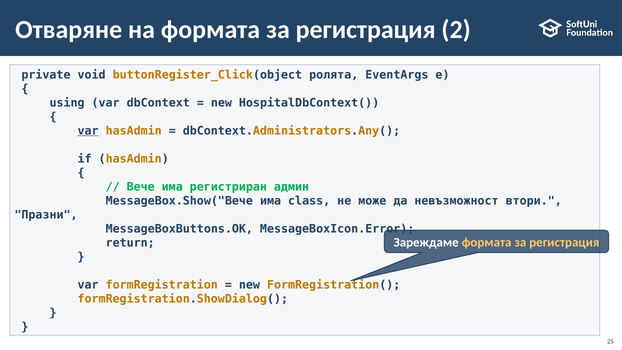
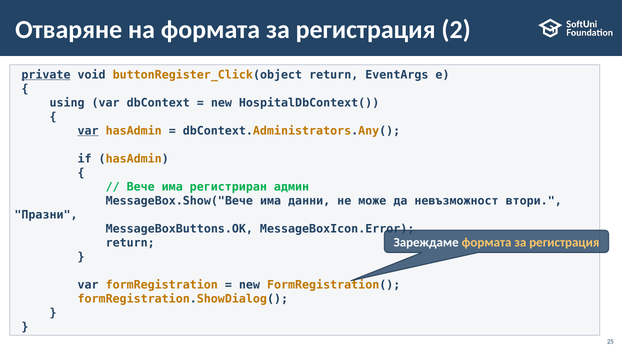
private underline: none -> present
buttonRegister_Click(object ролята: ролята -> return
class: class -> данни
